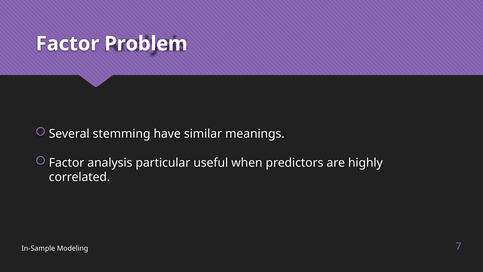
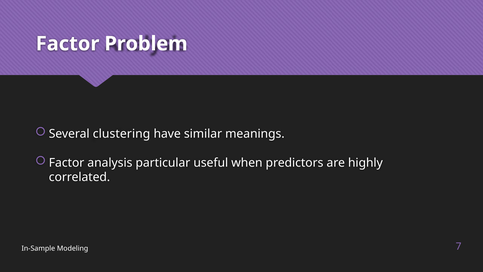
stemming: stemming -> clustering
